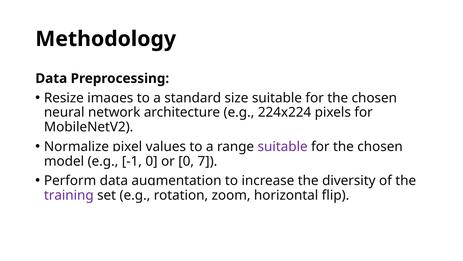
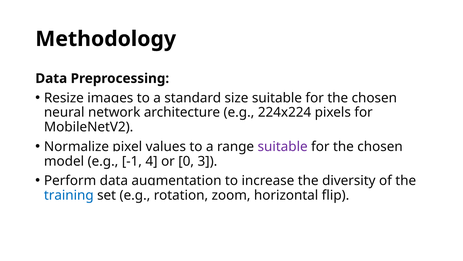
-1 0: 0 -> 4
7: 7 -> 3
training colour: purple -> blue
